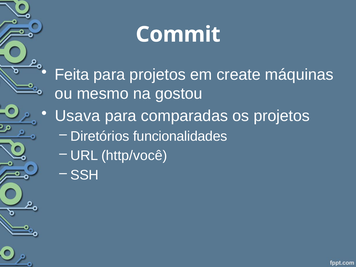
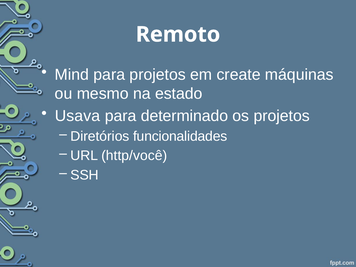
Commit: Commit -> Remoto
Feita: Feita -> Mind
gostou: gostou -> estado
comparadas: comparadas -> determinado
